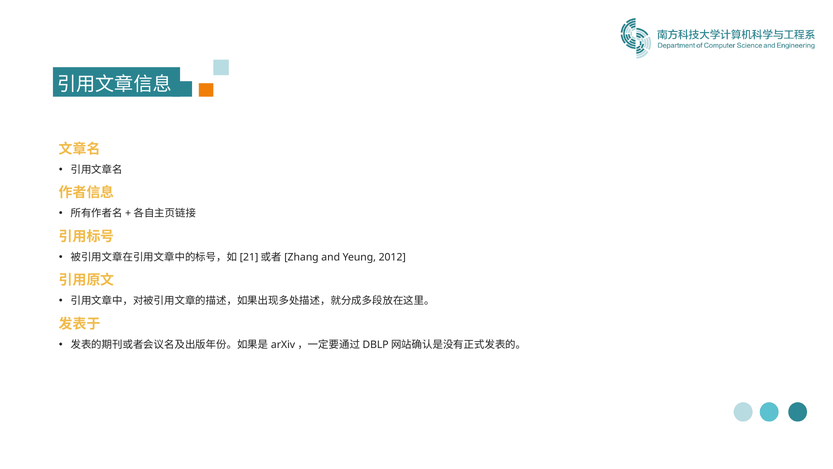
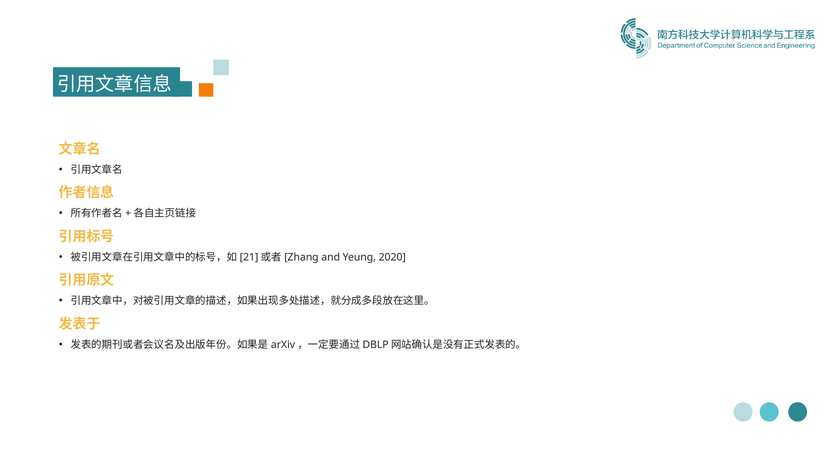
2012: 2012 -> 2020
